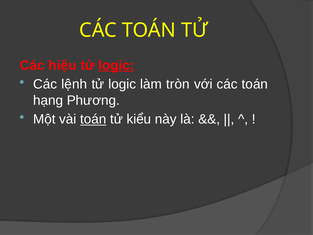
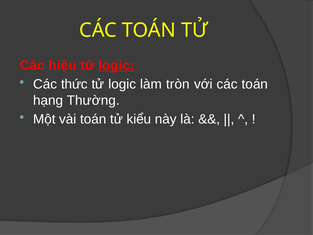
lệnh: lệnh -> thức
Phương: Phương -> Thường
toán at (93, 119) underline: present -> none
